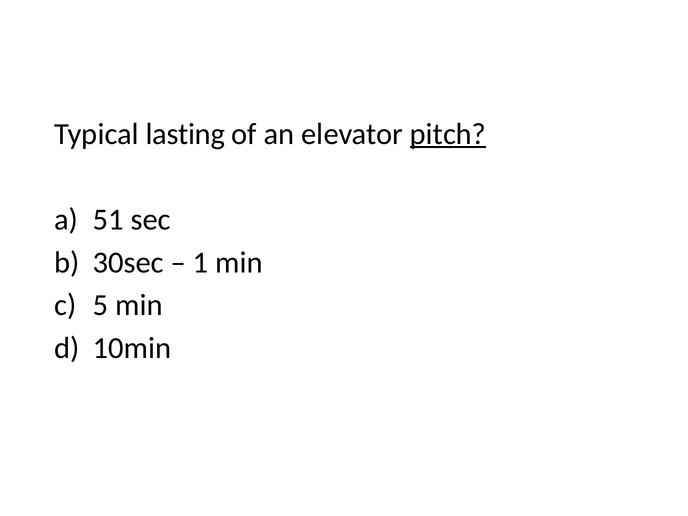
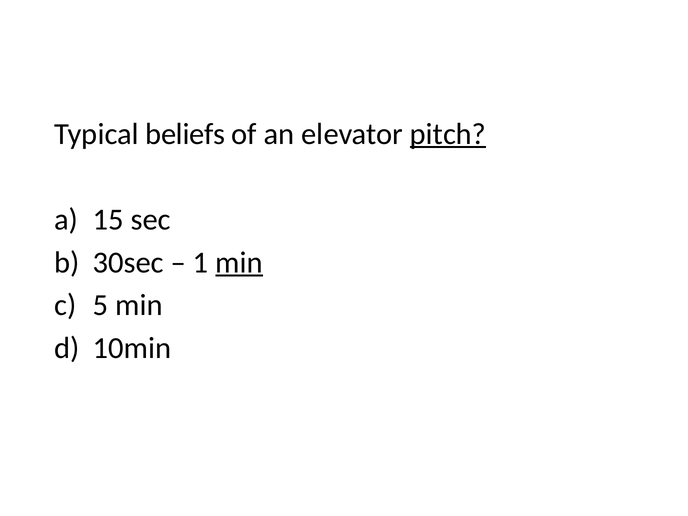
lasting: lasting -> beliefs
51: 51 -> 15
min at (239, 262) underline: none -> present
